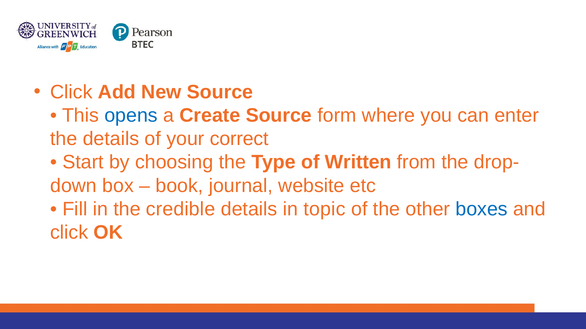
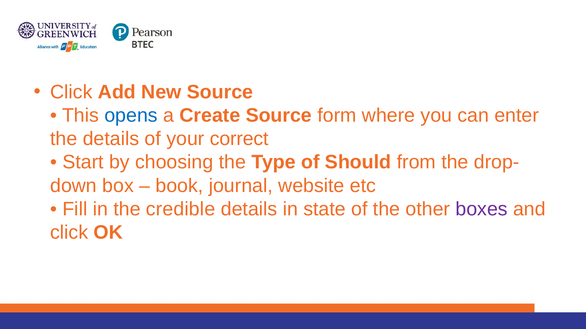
Written: Written -> Should
topic: topic -> state
boxes colour: blue -> purple
